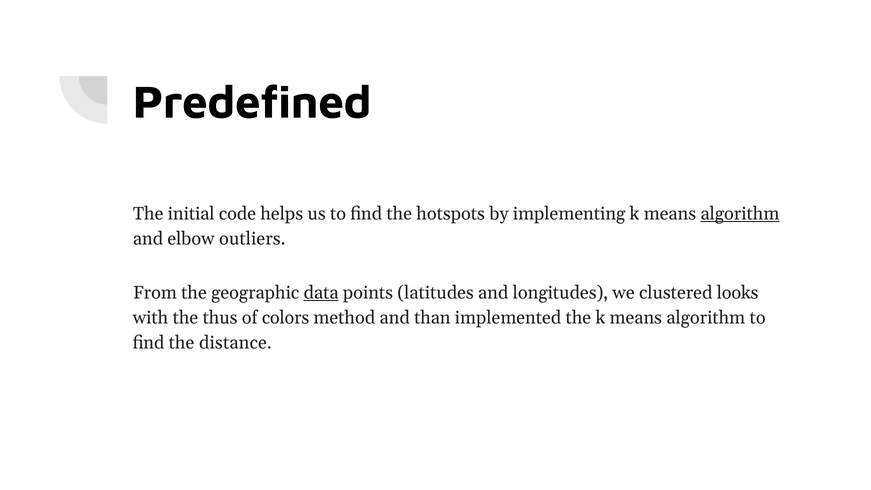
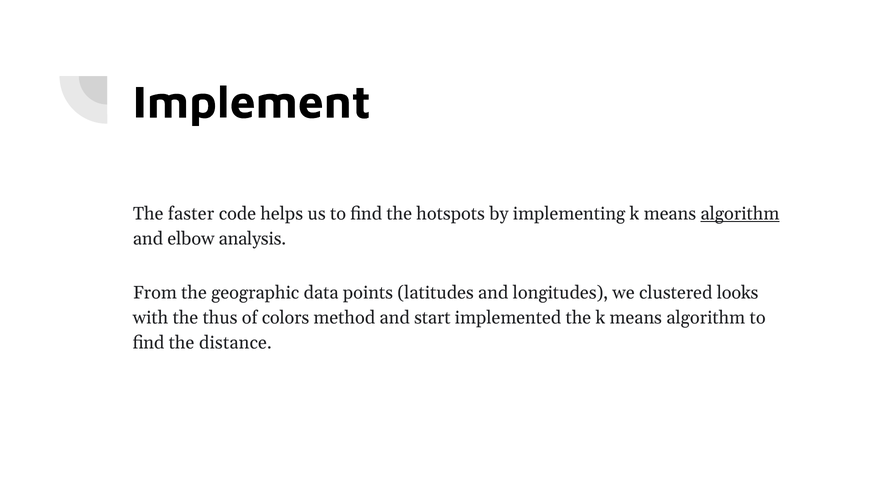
Predefined: Predefined -> Implement
initial: initial -> faster
outliers: outliers -> analysis
data underline: present -> none
than: than -> start
